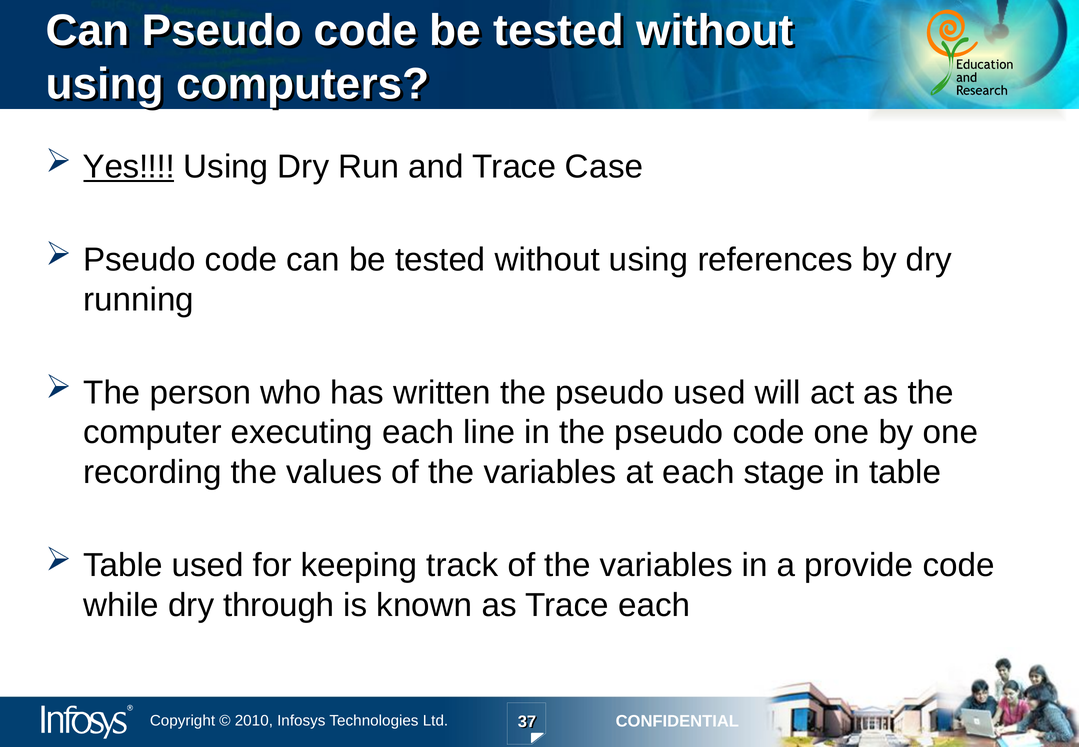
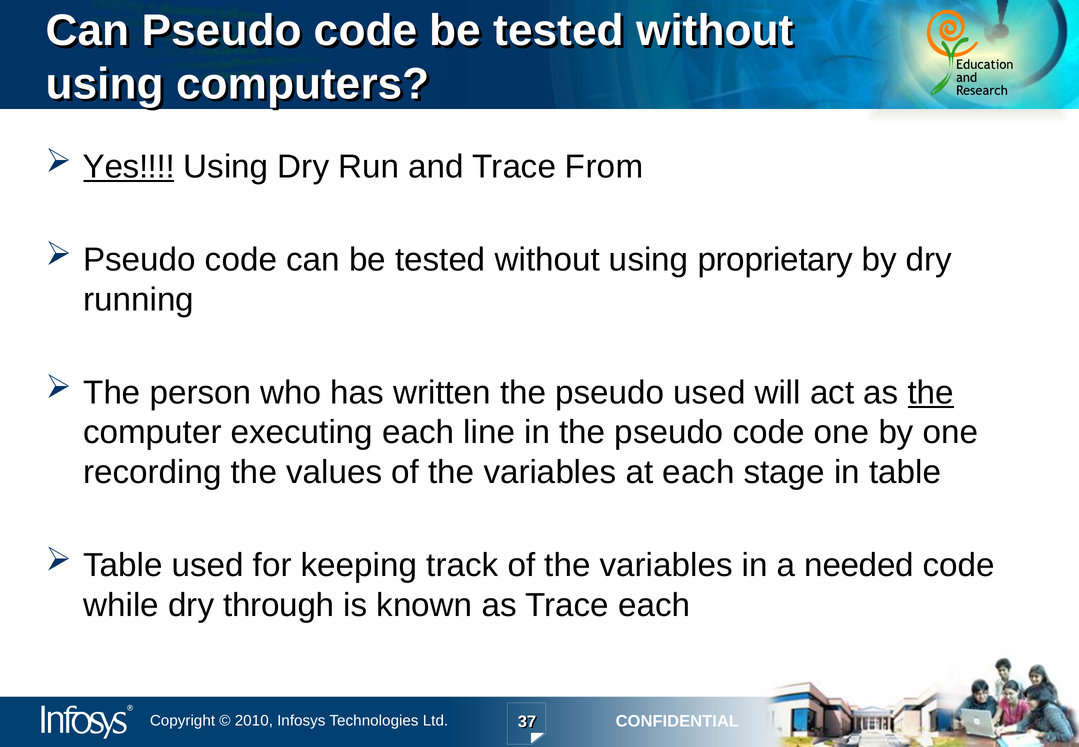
Case: Case -> From
references: references -> proprietary
the at (931, 393) underline: none -> present
provide: provide -> needed
